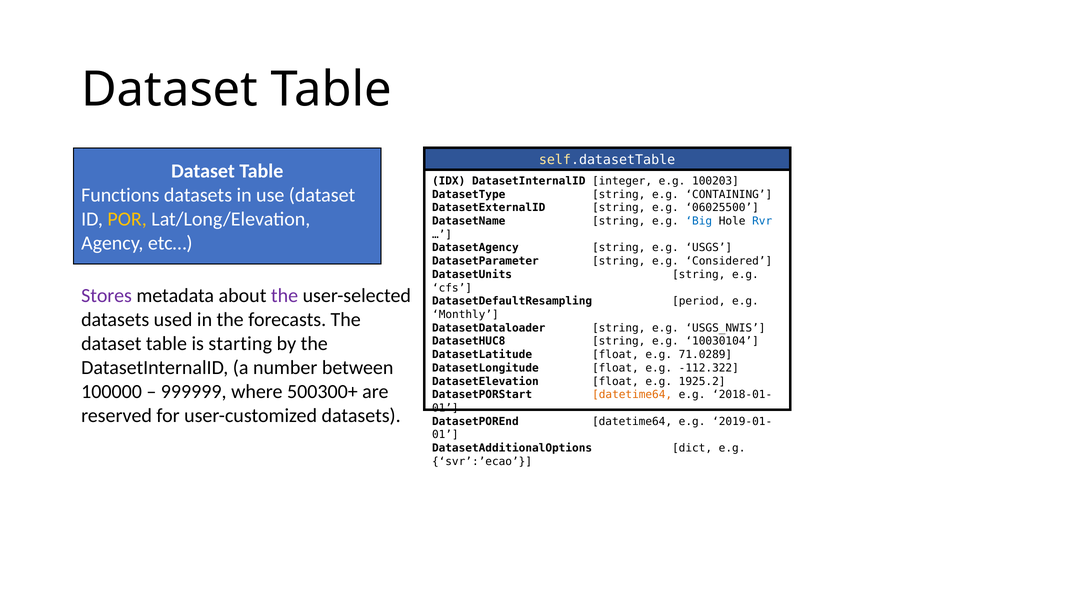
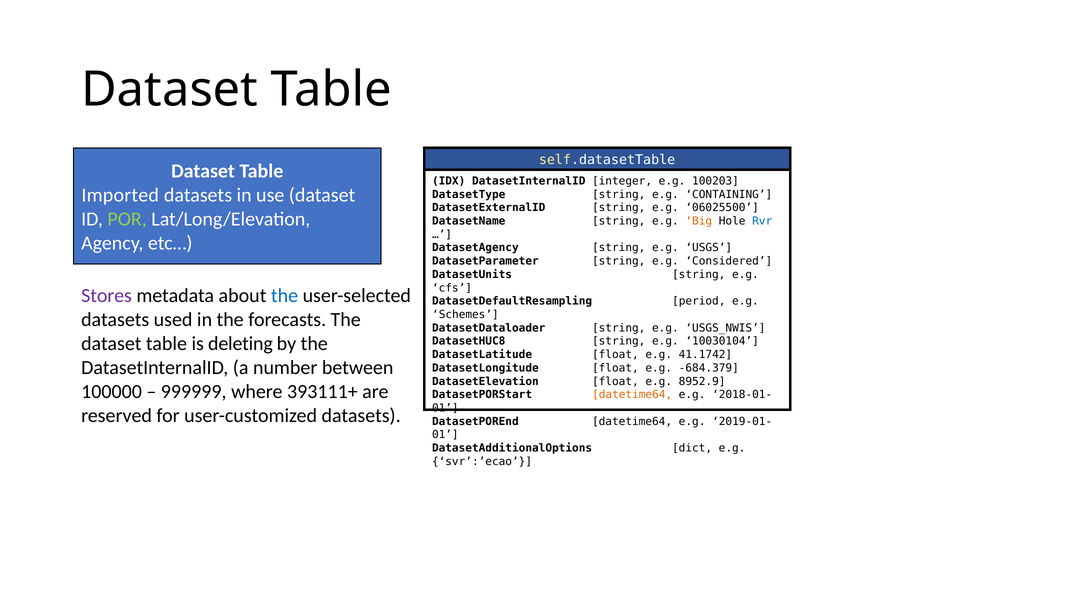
Functions: Functions -> Imported
POR colour: yellow -> light green
Big colour: blue -> orange
the at (285, 296) colour: purple -> blue
Monthly: Monthly -> Schemes
starting: starting -> deleting
71.0289: 71.0289 -> 41.1742
-112.322: -112.322 -> -684.379
1925.2: 1925.2 -> 8952.9
500300+: 500300+ -> 393111+
